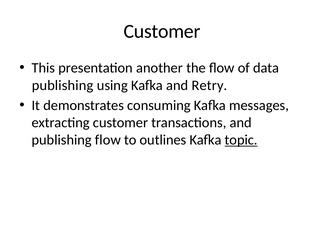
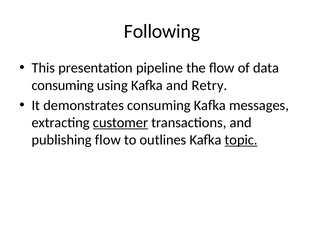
Customer at (162, 31): Customer -> Following
another: another -> pipeline
publishing at (63, 85): publishing -> consuming
customer at (121, 123) underline: none -> present
